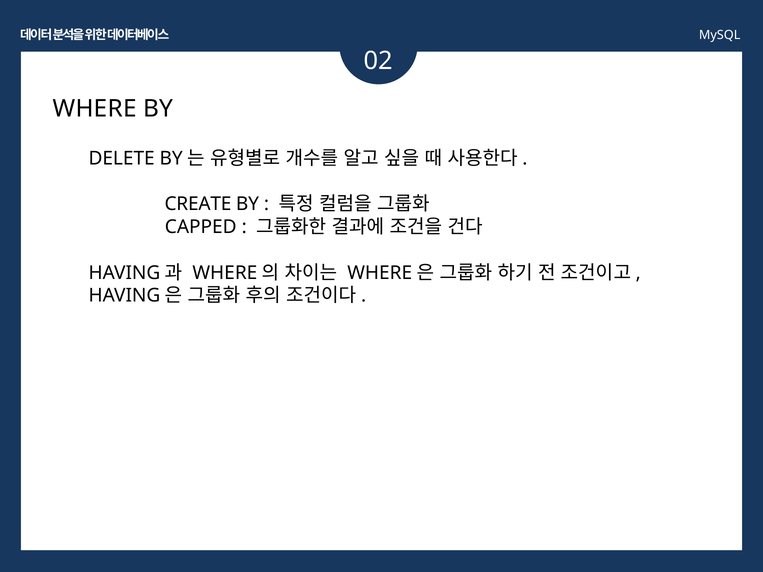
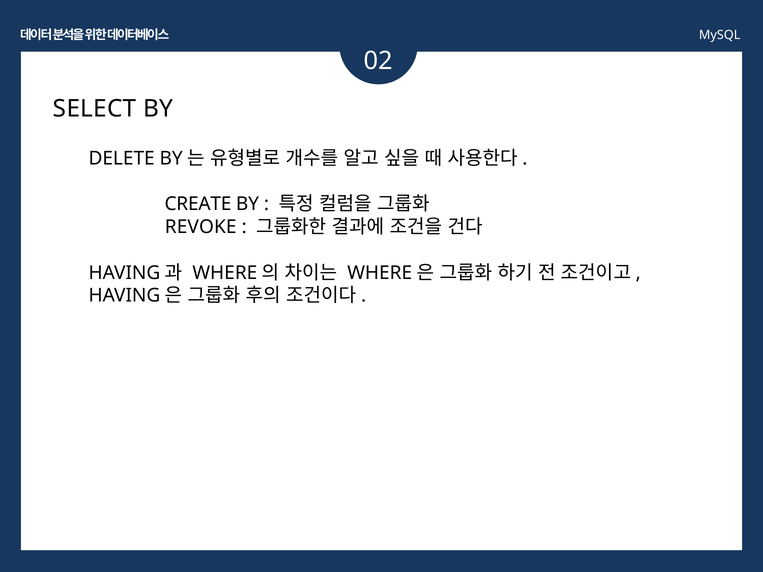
WHERE: WHERE -> SELECT
CAPPED: CAPPED -> REVOKE
